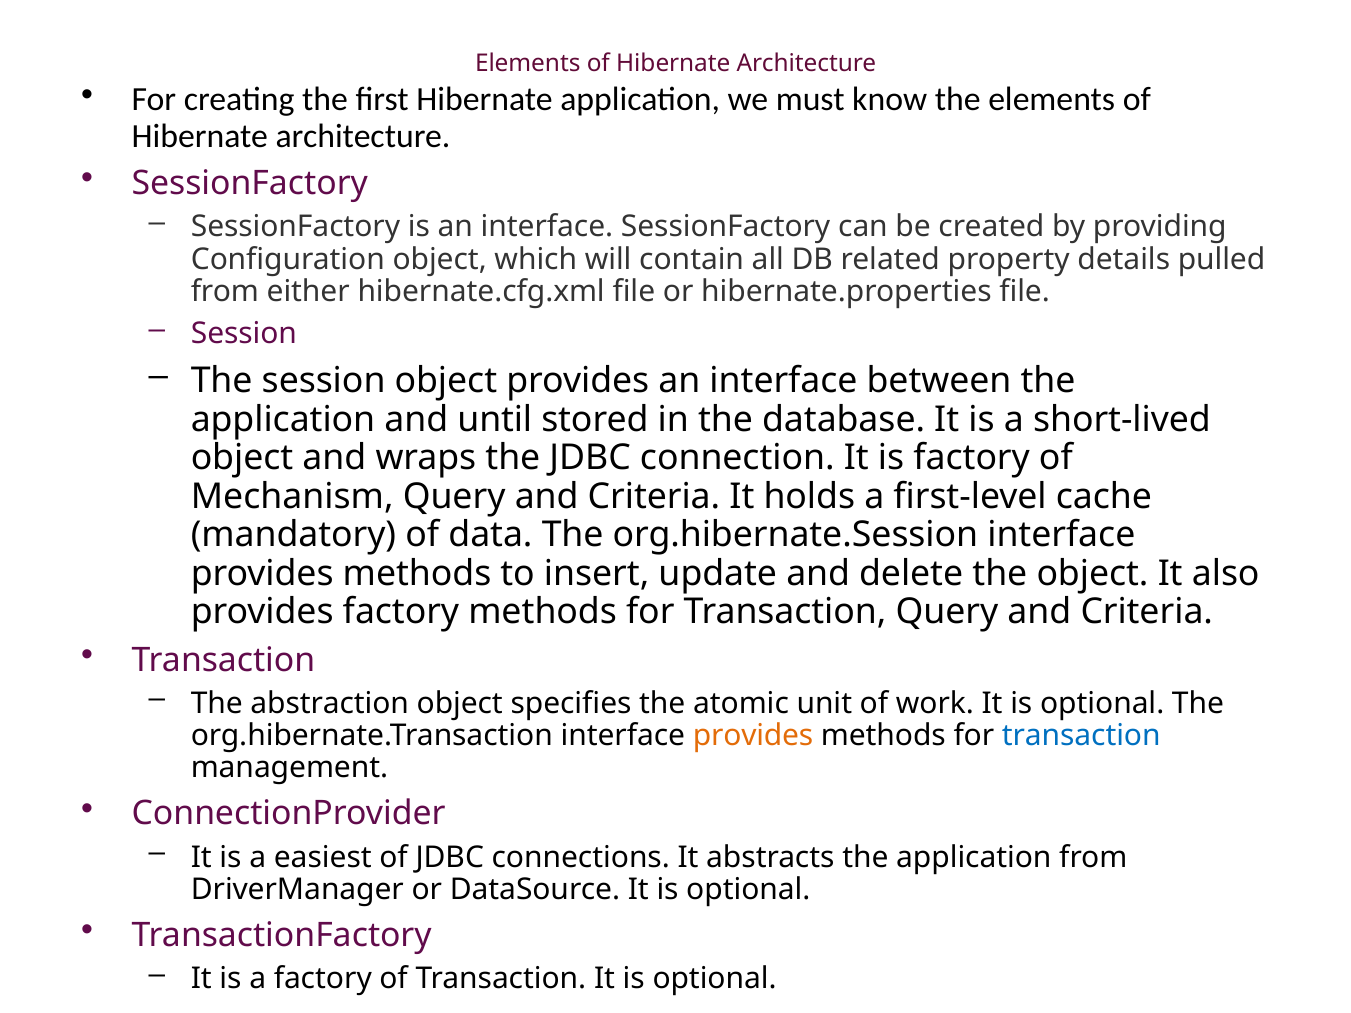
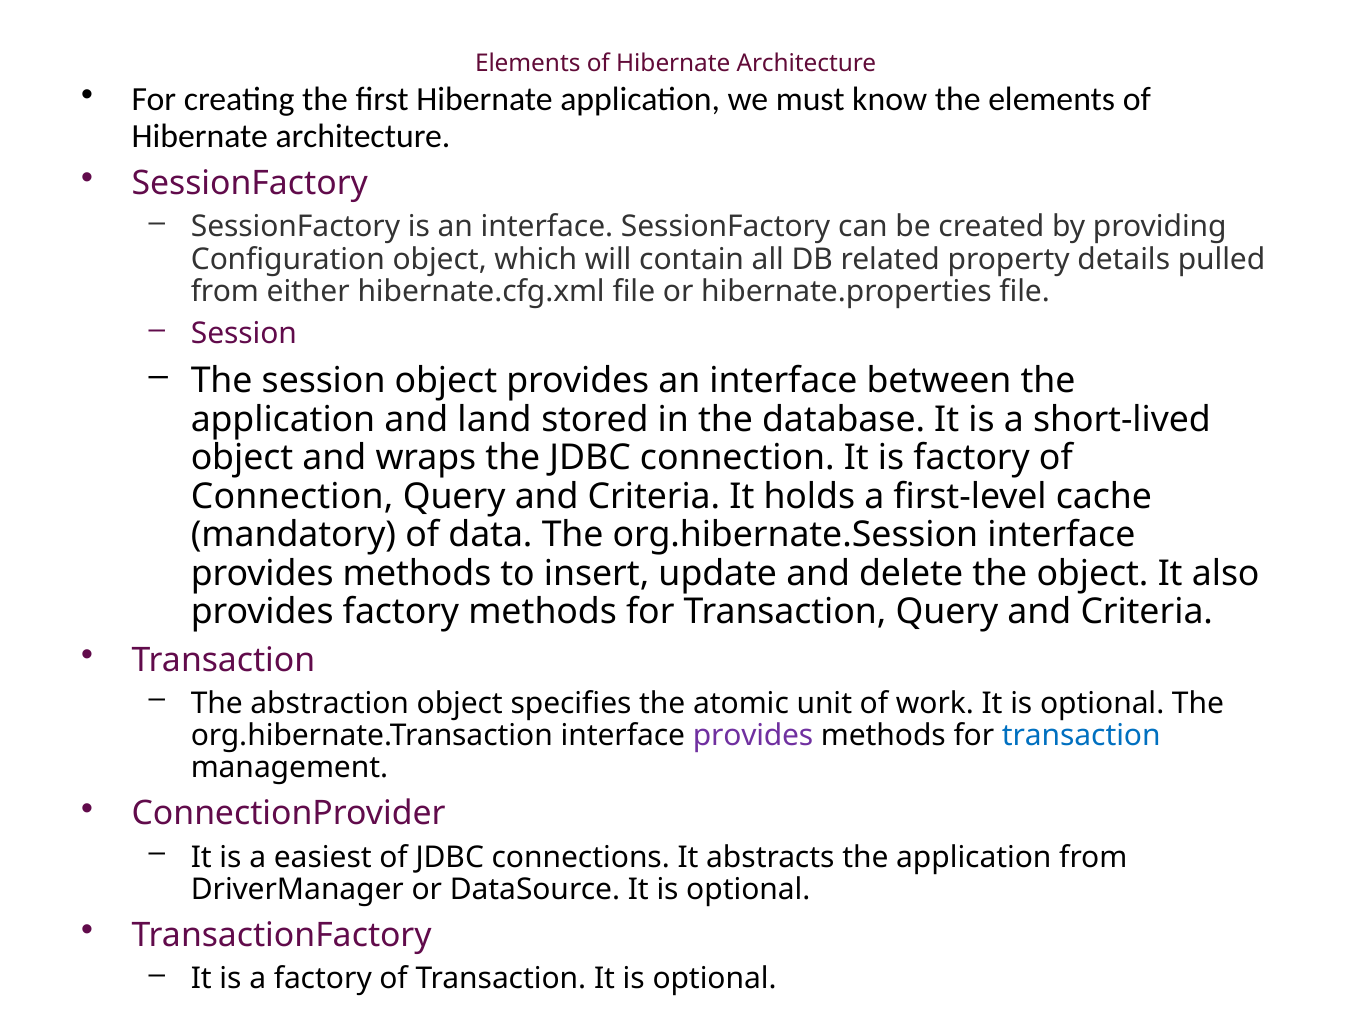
until: until -> land
Mechanism at (292, 496): Mechanism -> Connection
provides at (753, 736) colour: orange -> purple
